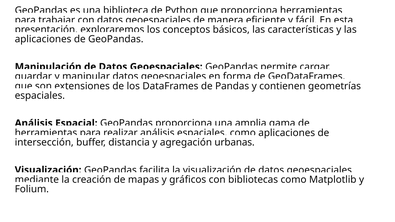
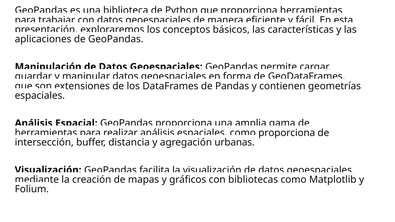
aplicaciones at (287, 133): aplicaciones -> proporciona
